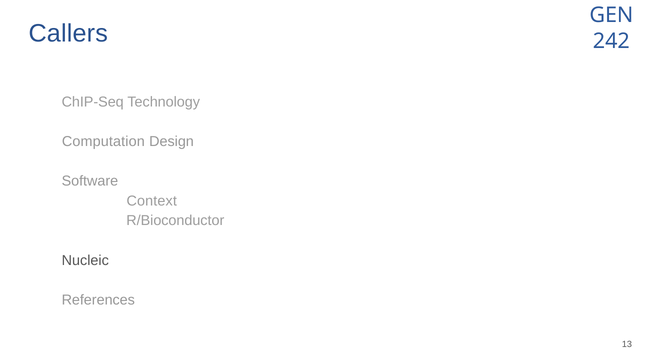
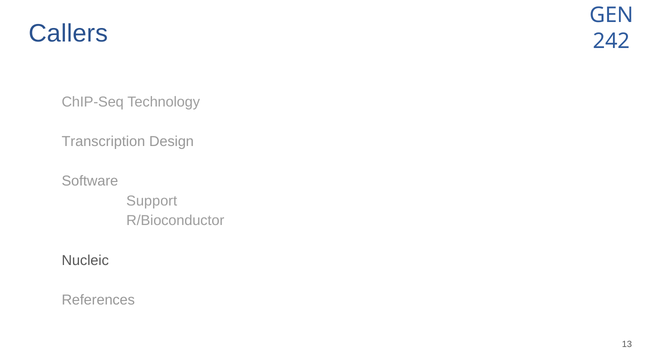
Computation: Computation -> Transcription
Context: Context -> Support
